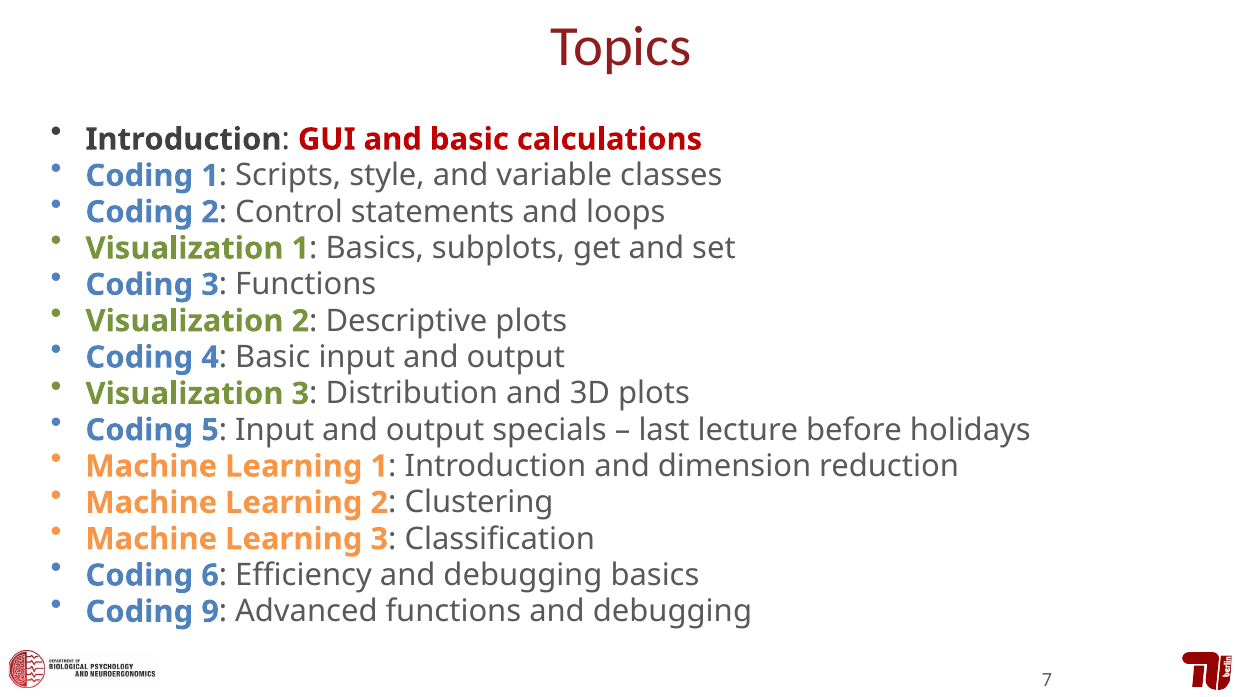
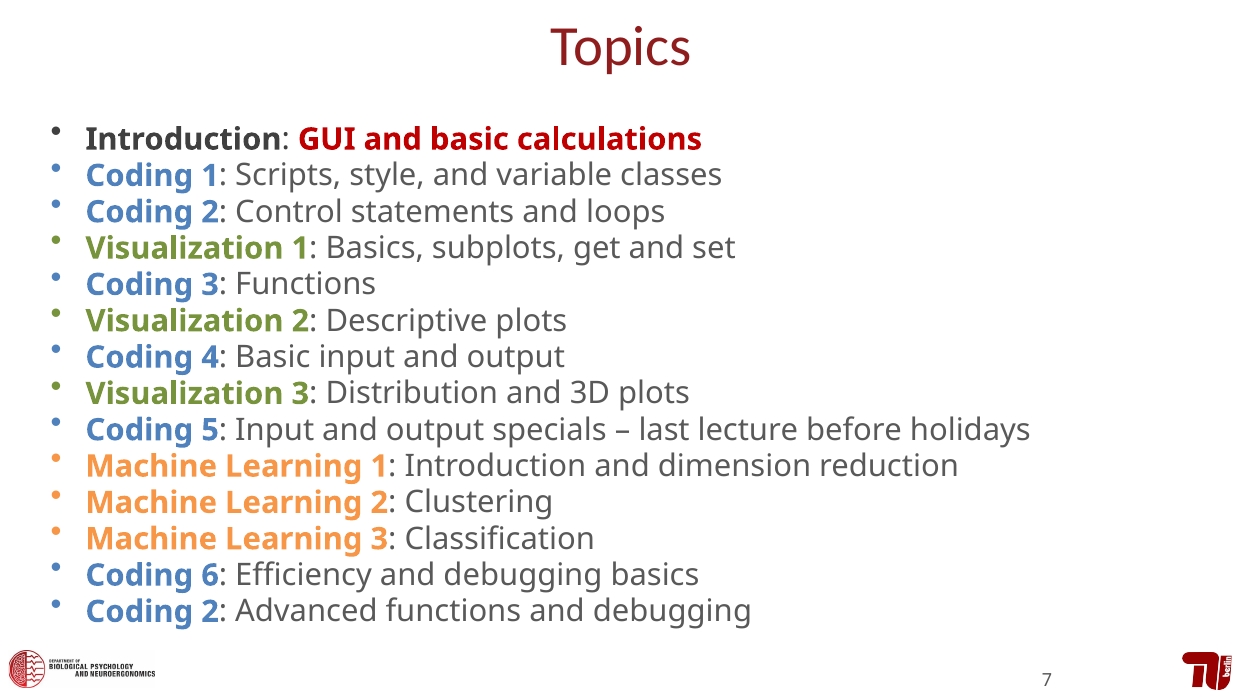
9 at (210, 612): 9 -> 2
